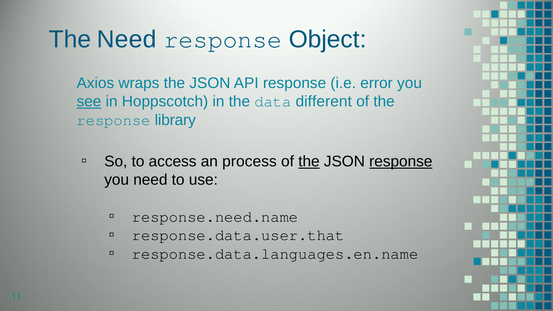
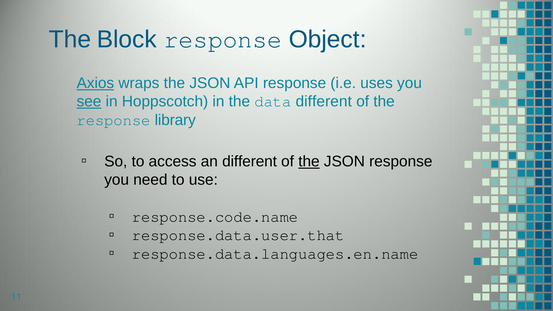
The Need: Need -> Block
Axios underline: none -> present
error: error -> uses
an process: process -> different
response at (401, 162) underline: present -> none
response.need.name: response.need.name -> response.code.name
